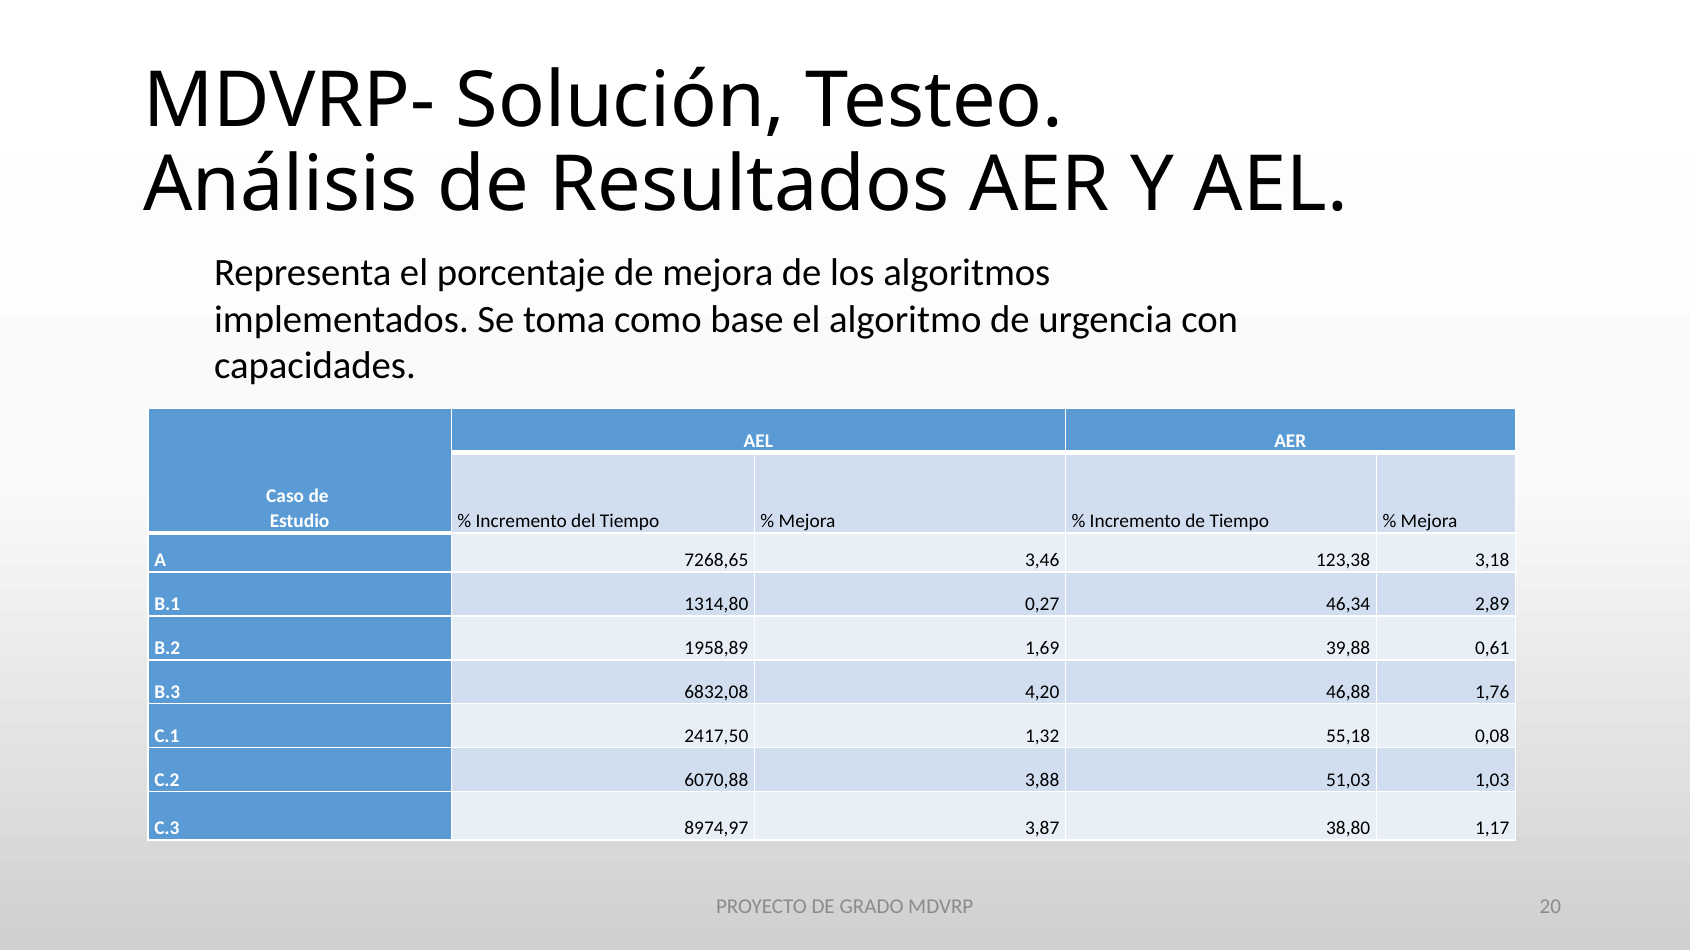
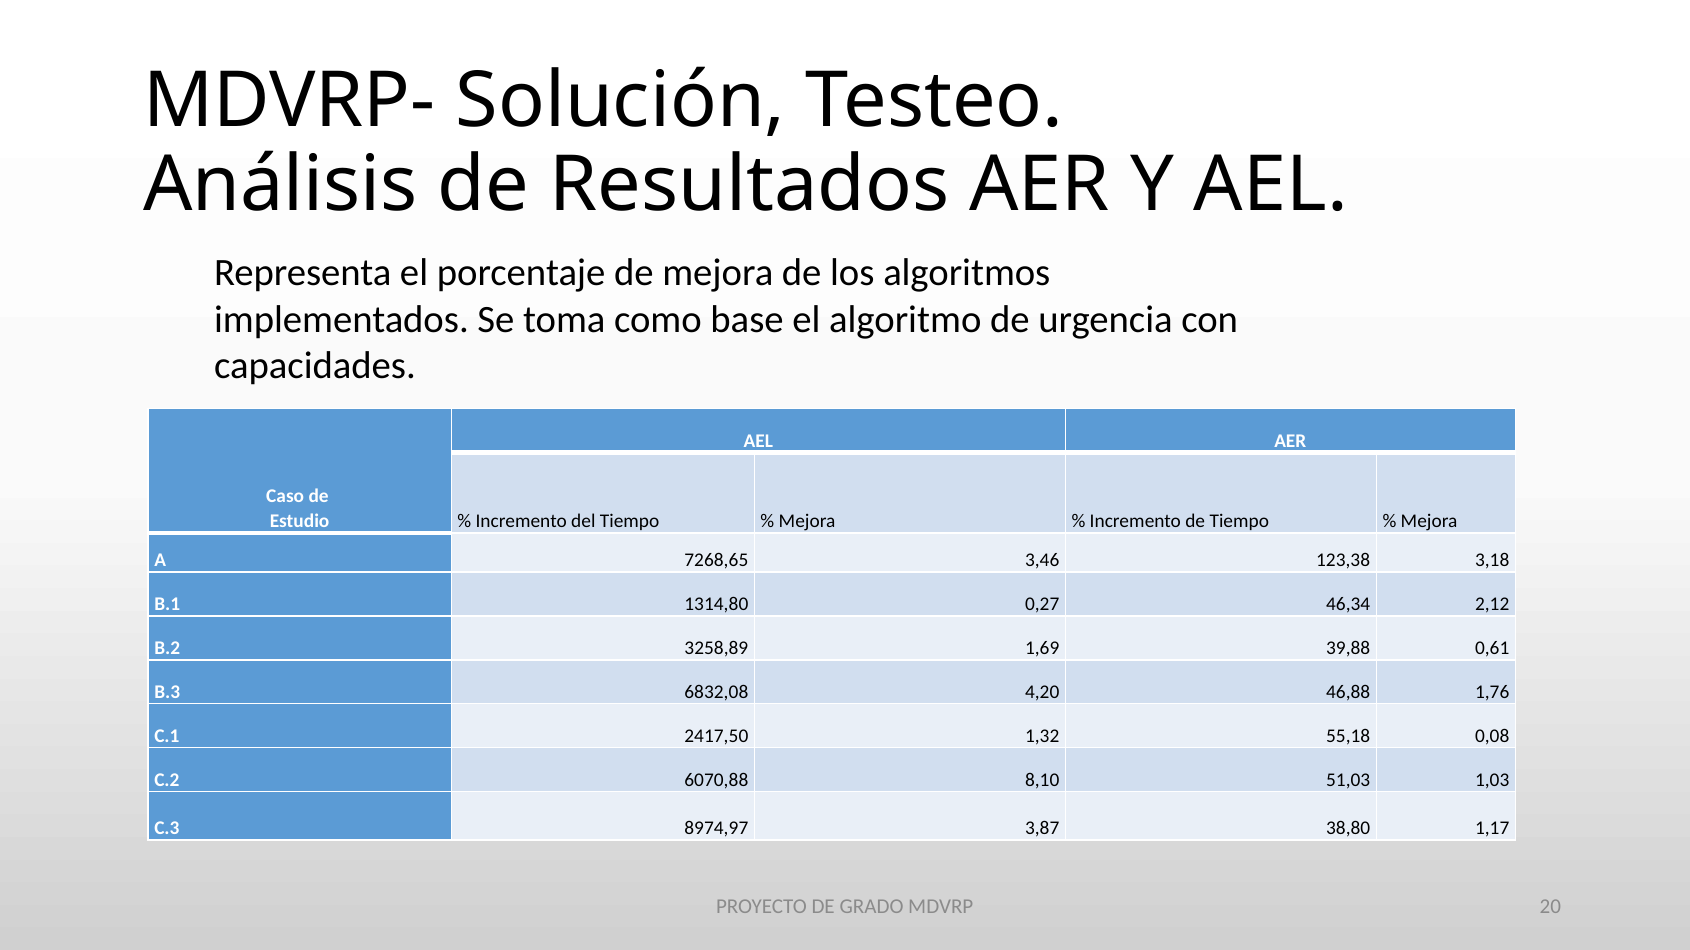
2,89: 2,89 -> 2,12
1958,89: 1958,89 -> 3258,89
3,88: 3,88 -> 8,10
